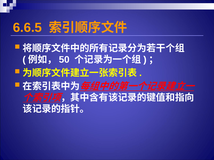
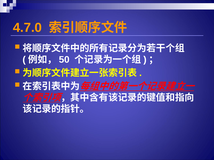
6.6.5: 6.6.5 -> 4.7.0
